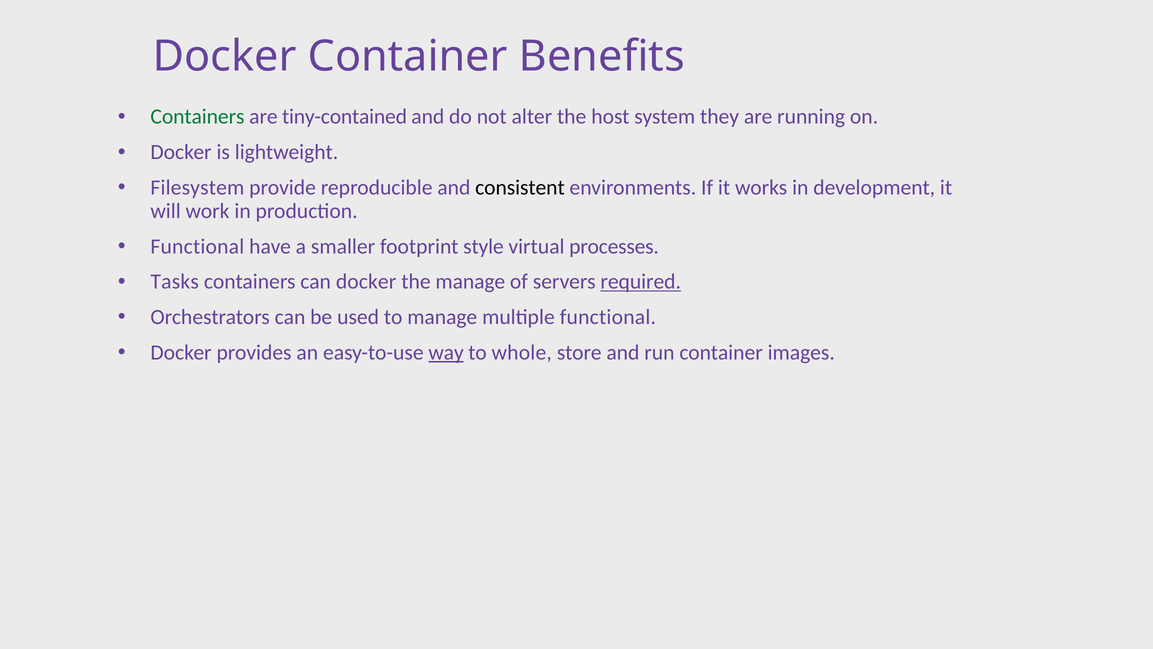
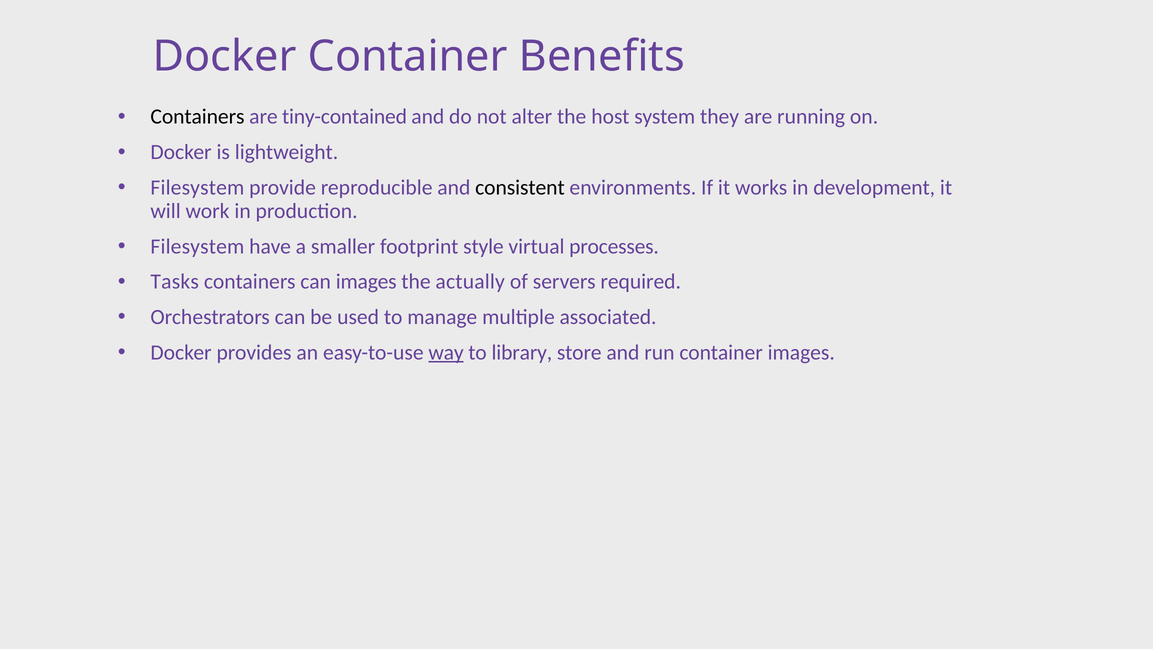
Containers at (197, 117) colour: green -> black
Functional at (197, 246): Functional -> Filesystem
can docker: docker -> images
the manage: manage -> actually
required underline: present -> none
multiple functional: functional -> associated
whole: whole -> library
